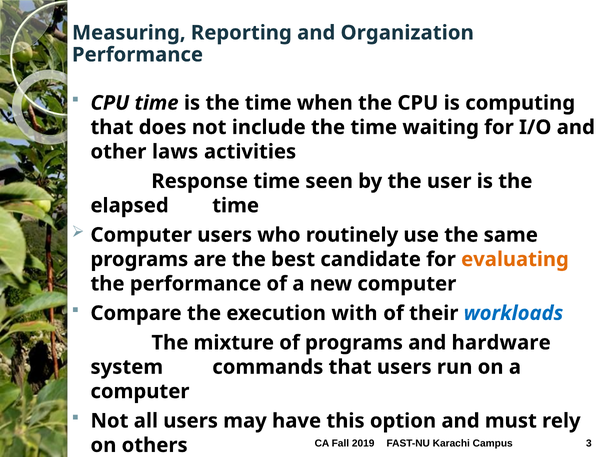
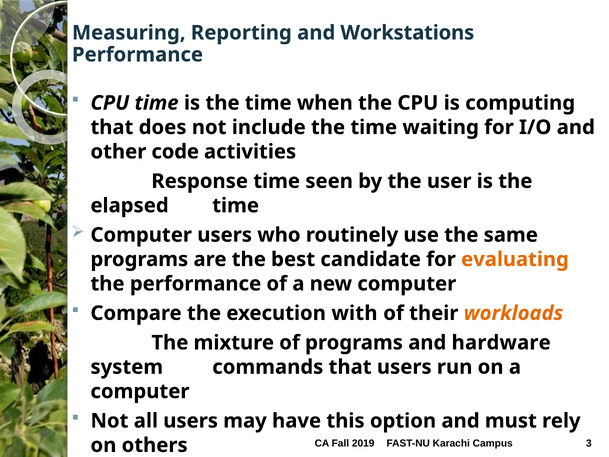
Organization: Organization -> Workstations
laws: laws -> code
workloads colour: blue -> orange
